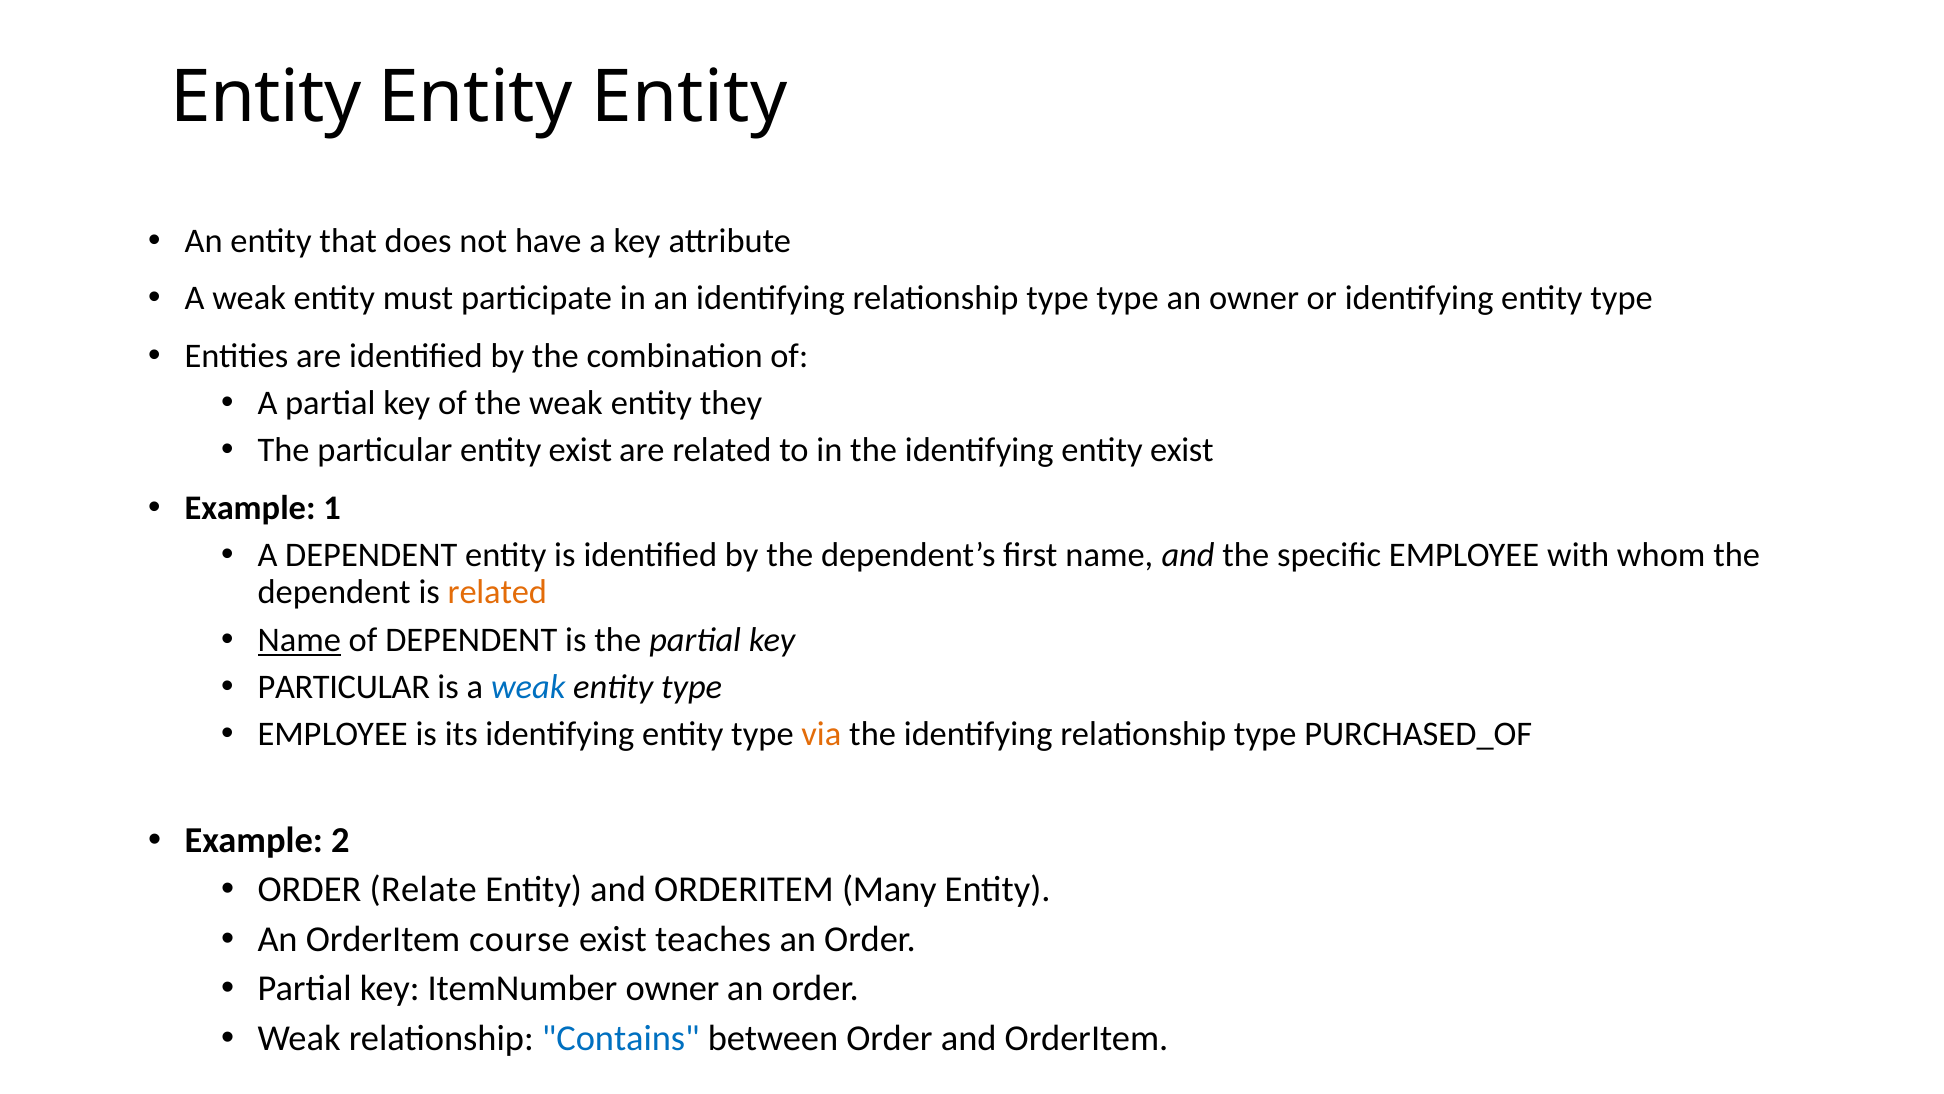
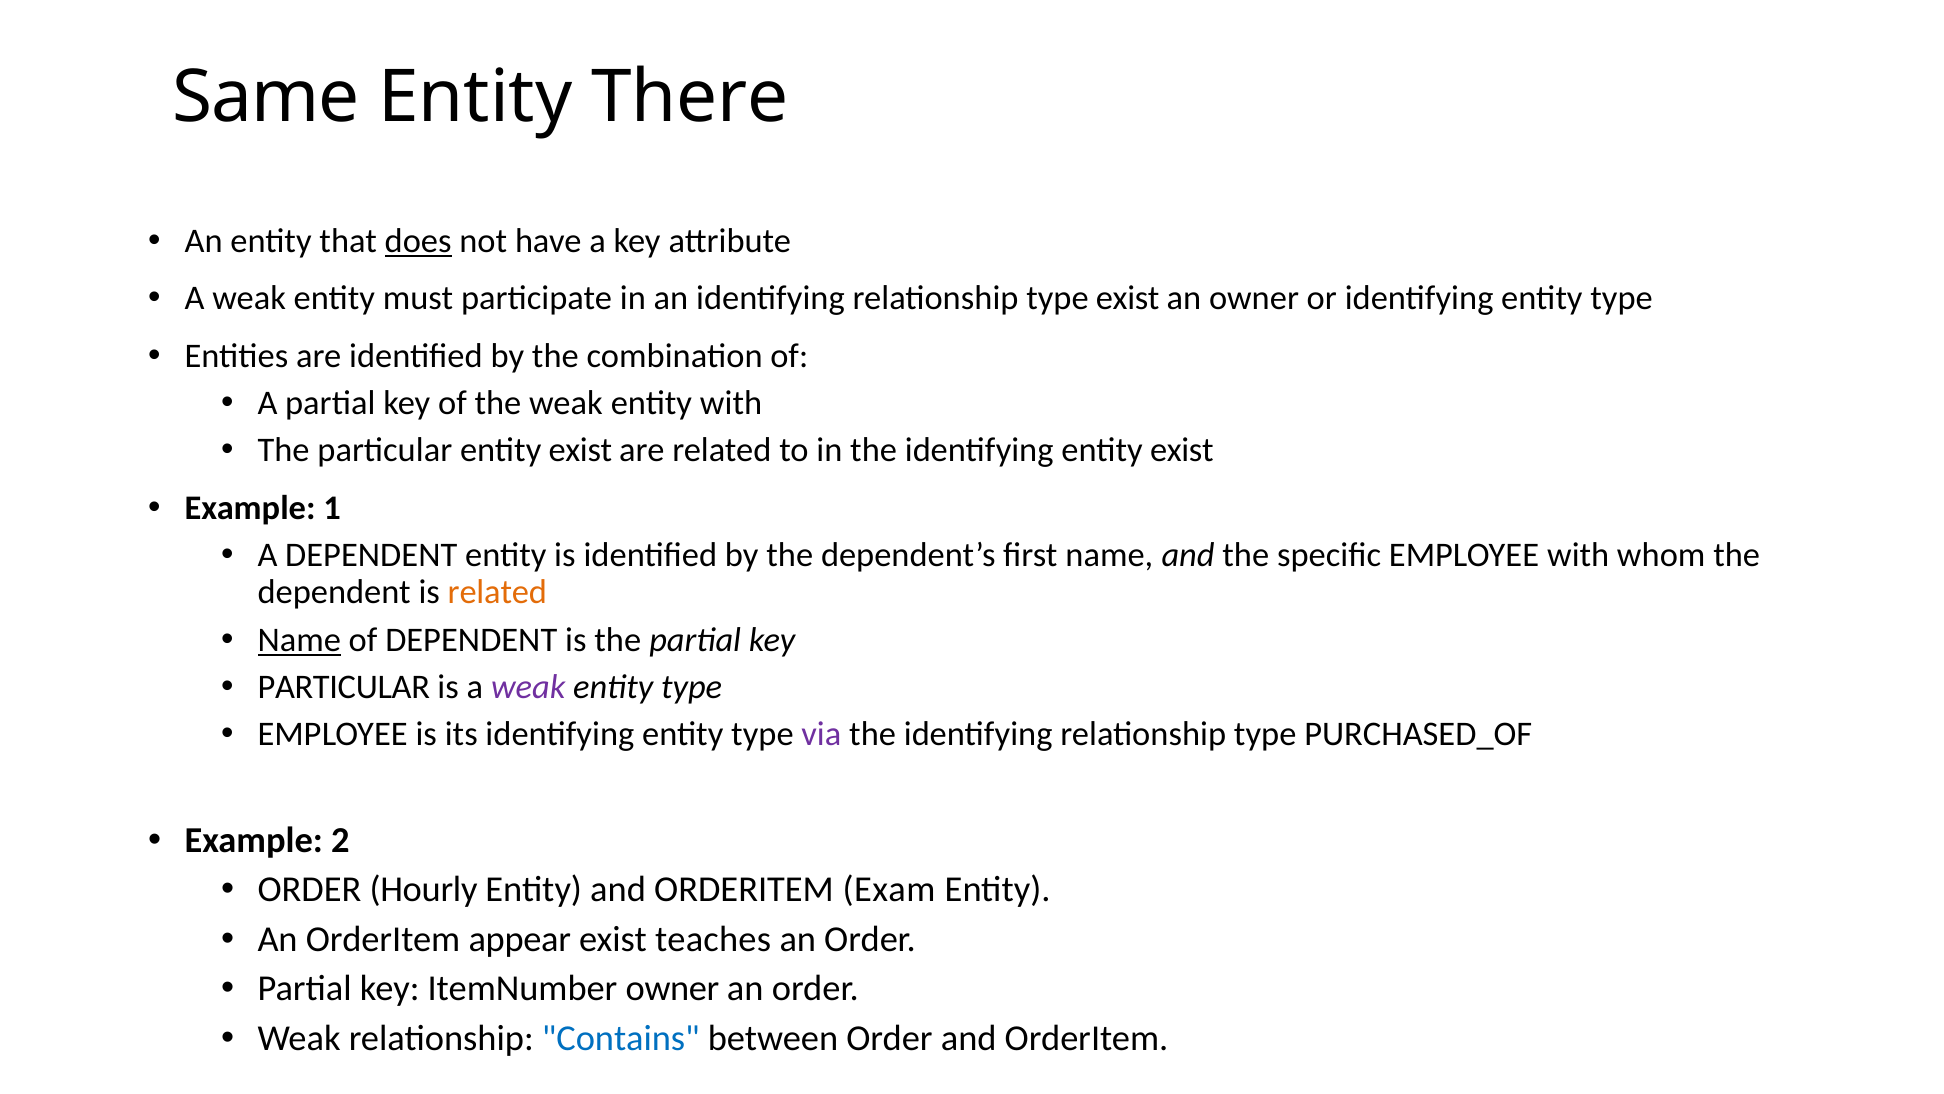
Entity at (266, 97): Entity -> Same
Entity at (690, 97): Entity -> There
does underline: none -> present
type type: type -> exist
entity they: they -> with
weak at (528, 687) colour: blue -> purple
via colour: orange -> purple
Relate: Relate -> Hourly
Many: Many -> Exam
course: course -> appear
